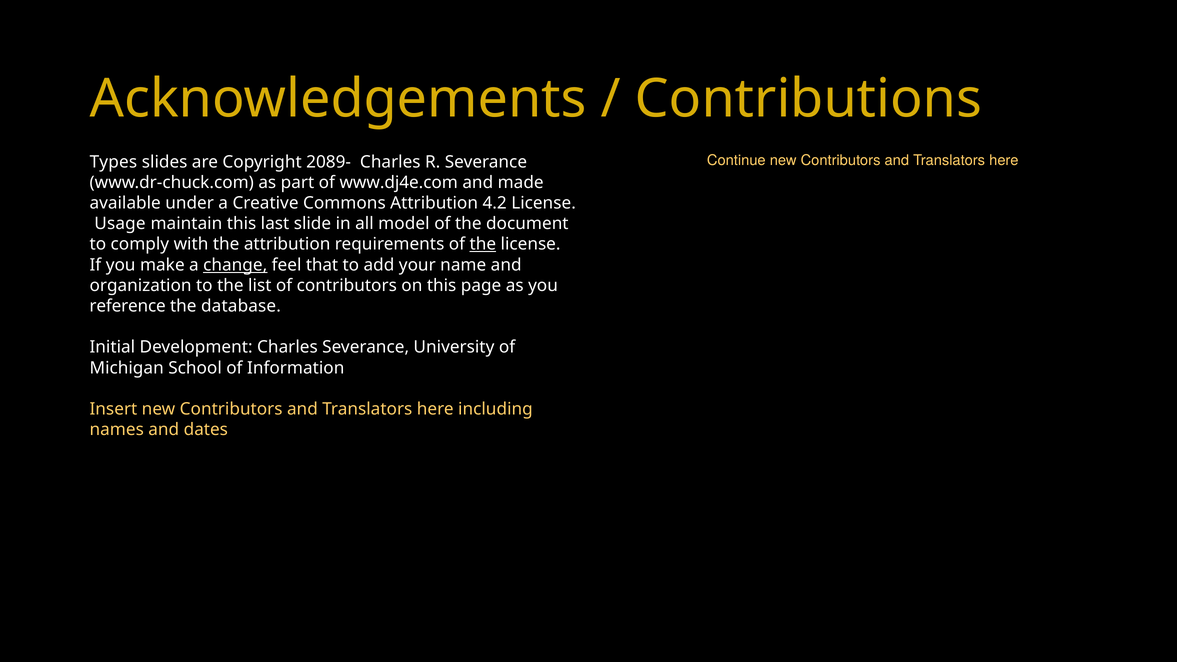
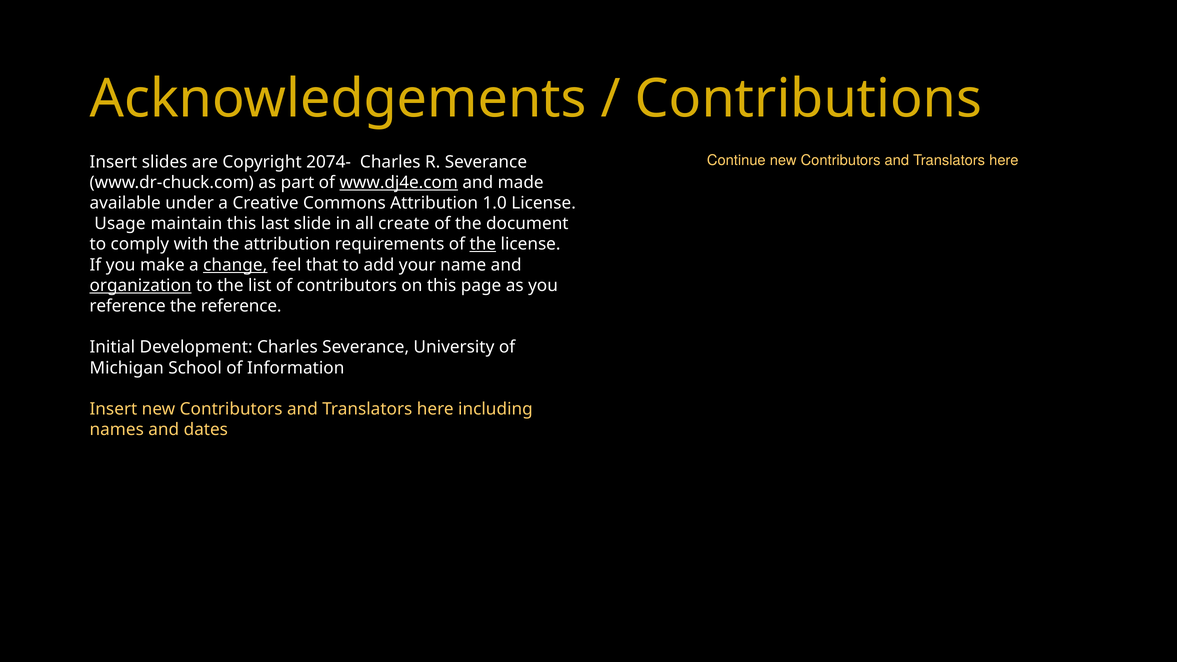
Types at (113, 162): Types -> Insert
2089-: 2089- -> 2074-
www.dj4e.com underline: none -> present
4.2: 4.2 -> 1.0
model: model -> create
organization underline: none -> present
the database: database -> reference
